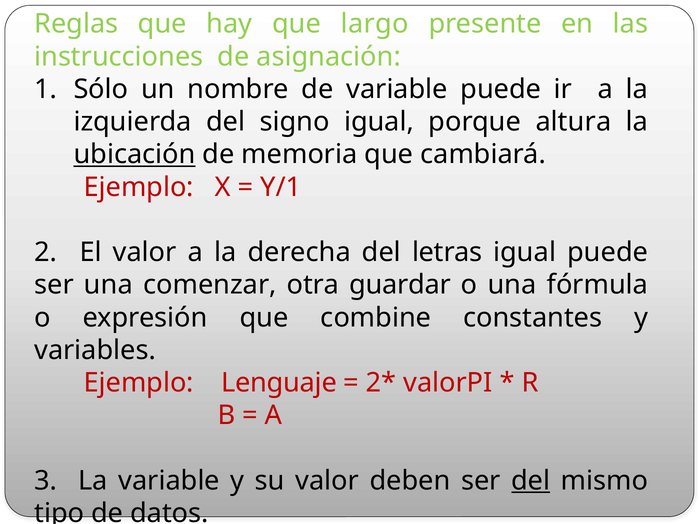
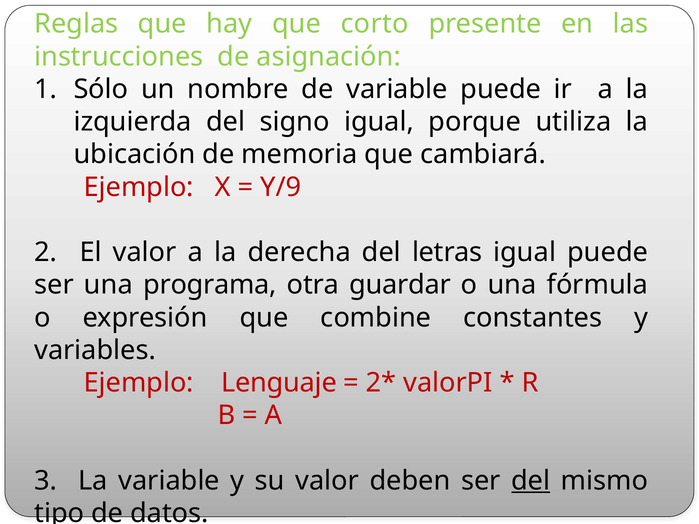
largo: largo -> corto
altura: altura -> utiliza
ubicación underline: present -> none
Y/1: Y/1 -> Y/9
comenzar: comenzar -> programa
